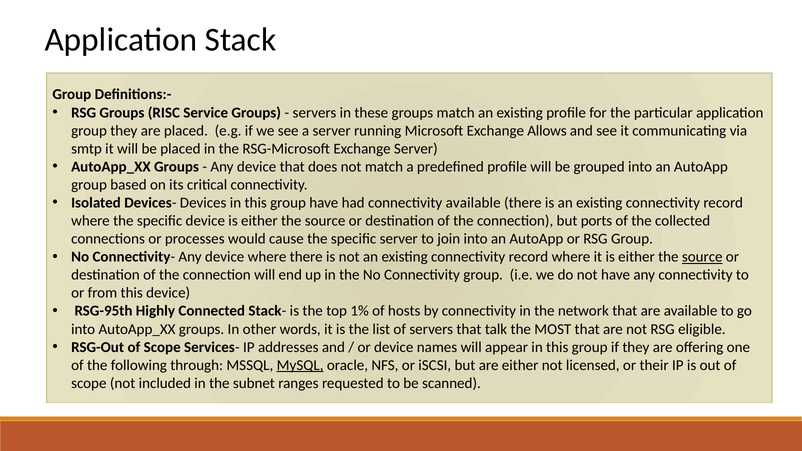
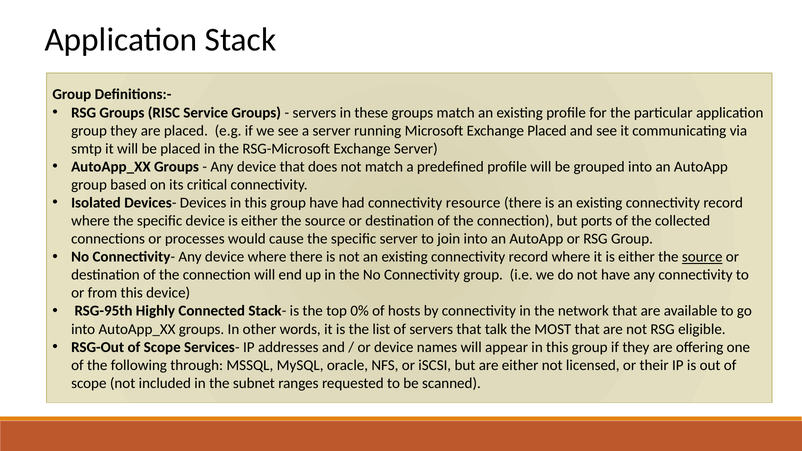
Exchange Allows: Allows -> Placed
connectivity available: available -> resource
1%: 1% -> 0%
MySQL underline: present -> none
